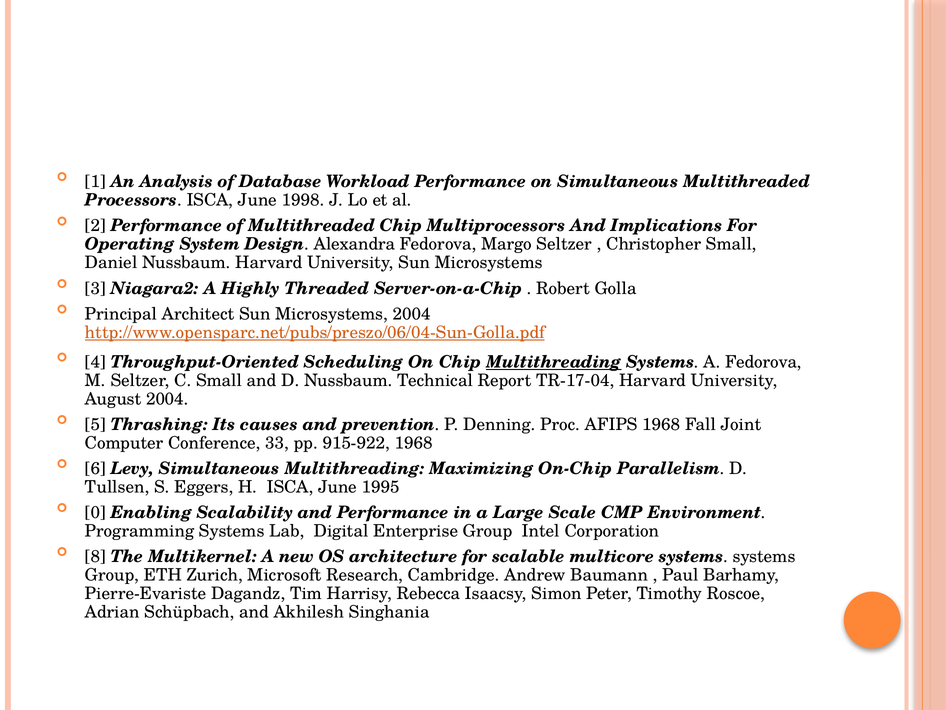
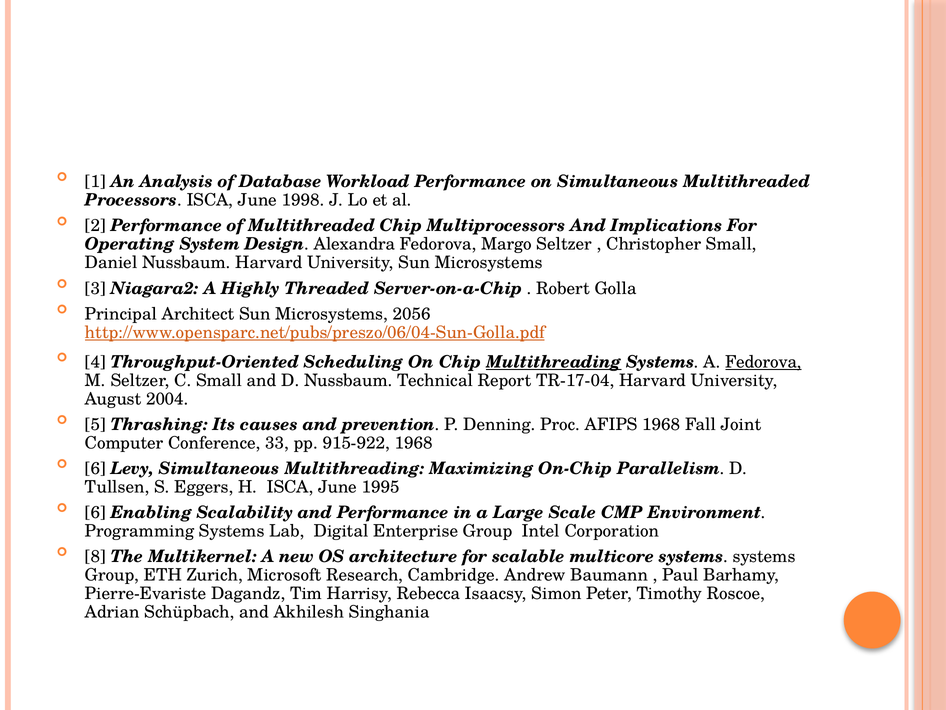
Microsystems 2004: 2004 -> 2056
Fedorova at (763, 362) underline: none -> present
0 at (95, 512): 0 -> 6
